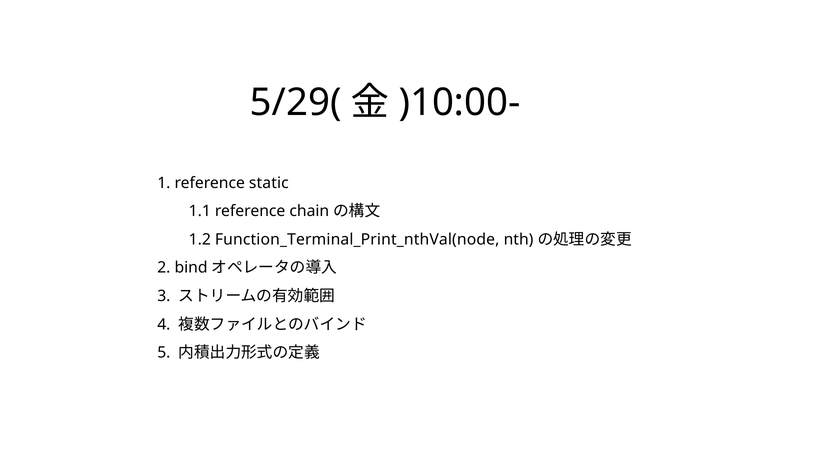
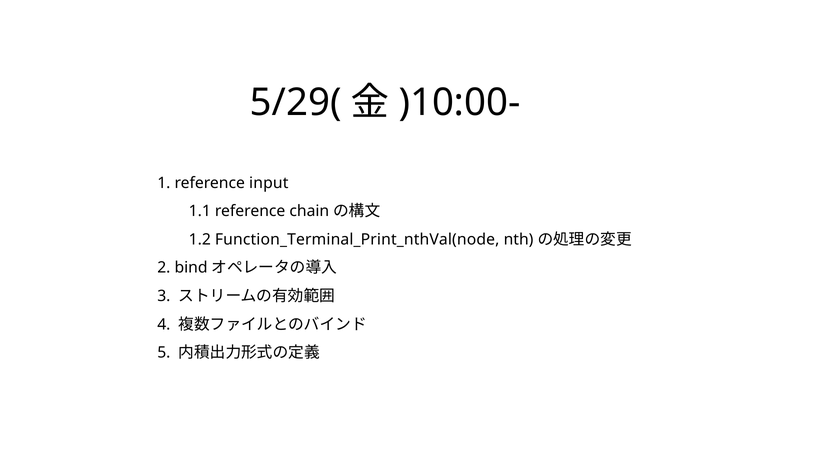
static: static -> input
